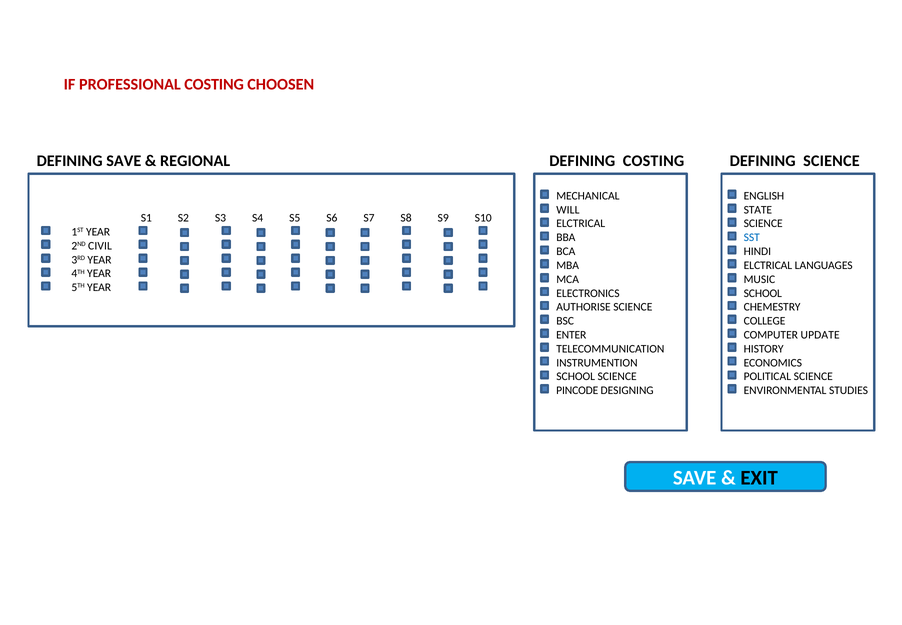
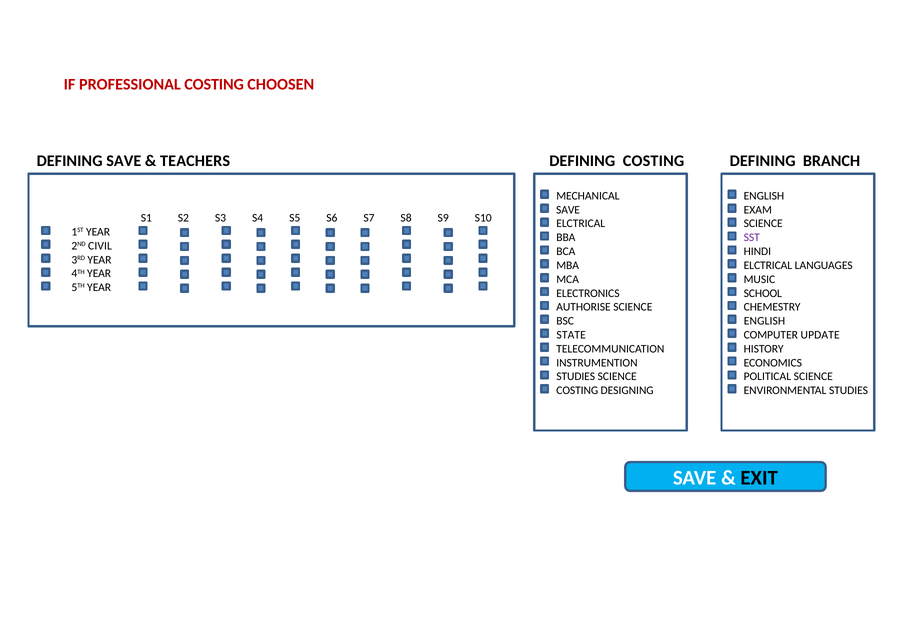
REGIONAL: REGIONAL -> TEACHERS
DEFINING SCIENCE: SCIENCE -> BRANCH
WILL at (568, 210): WILL -> SAVE
STATE: STATE -> EXAM
SST colour: blue -> purple
COLLEGE at (765, 321): COLLEGE -> ENGLISH
ENTER: ENTER -> STATE
SCHOOL at (576, 376): SCHOOL -> STUDIES
PINCODE at (577, 390): PINCODE -> COSTING
